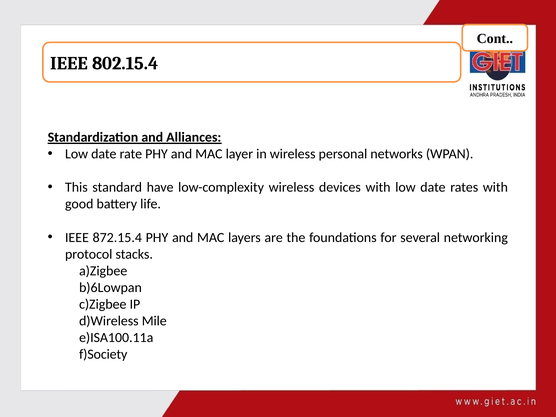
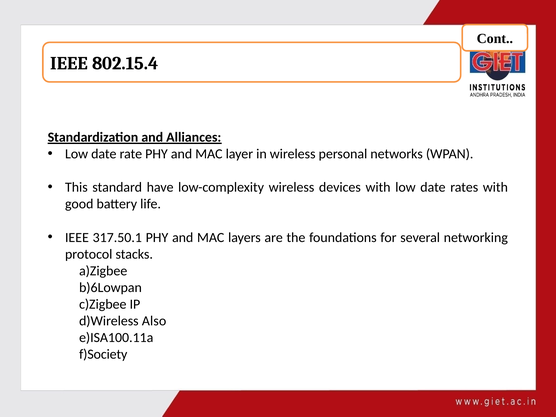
872.15.4: 872.15.4 -> 317.50.1
Mile: Mile -> Also
